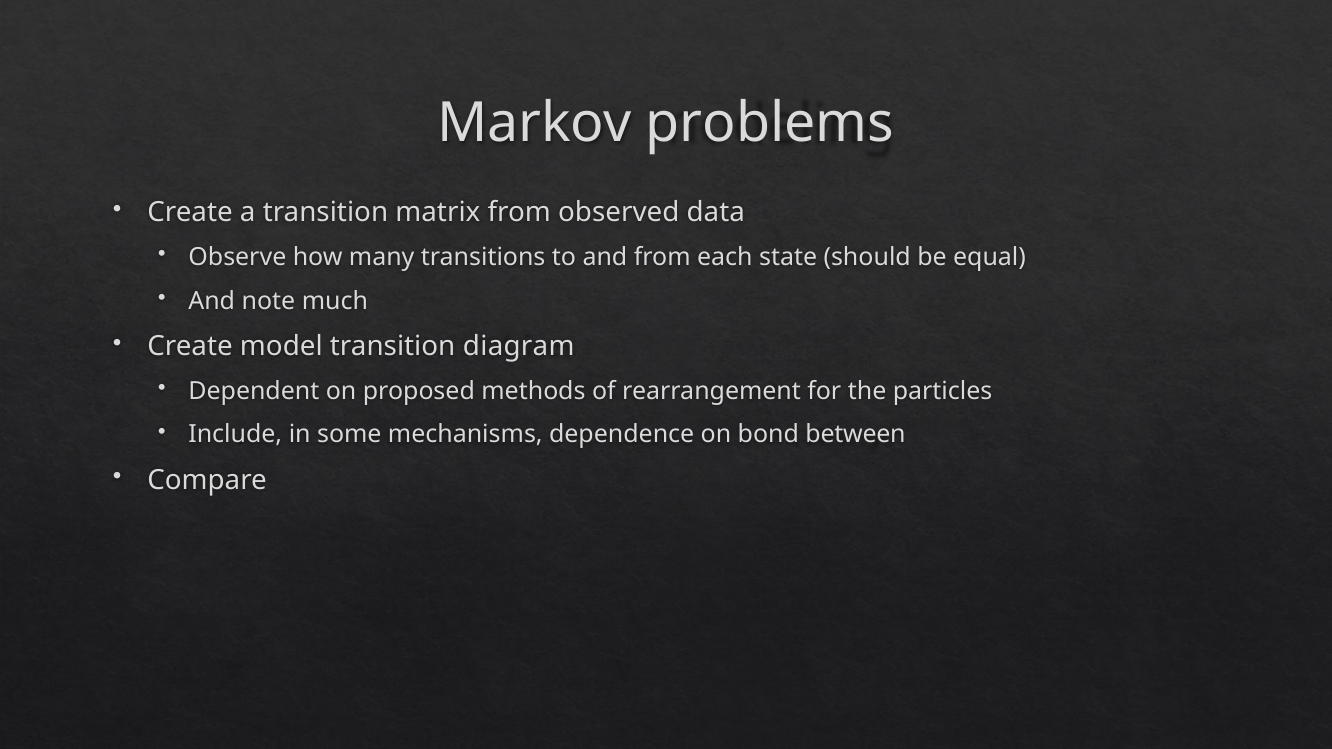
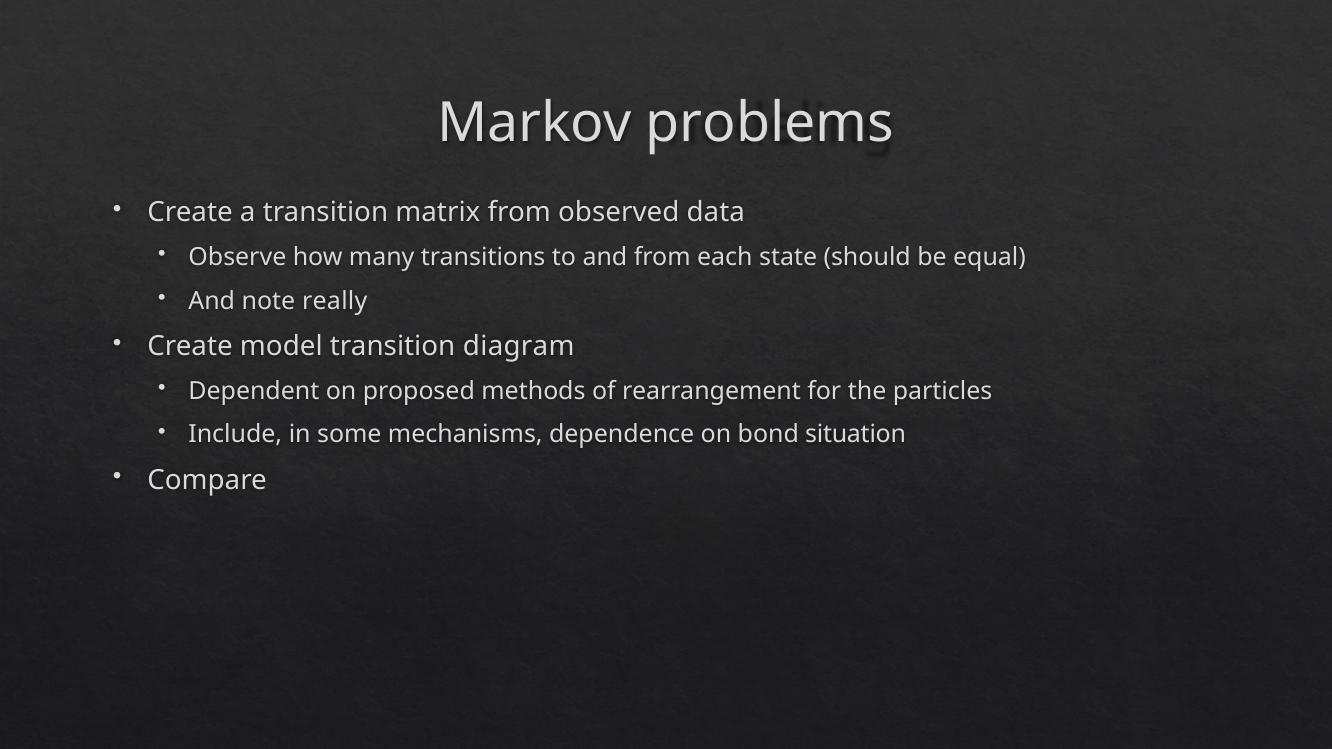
much: much -> really
between: between -> situation
